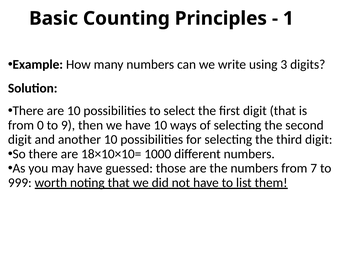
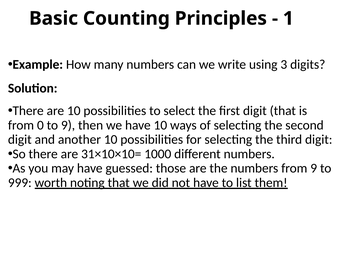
18×10×10=: 18×10×10= -> 31×10×10=
from 7: 7 -> 9
